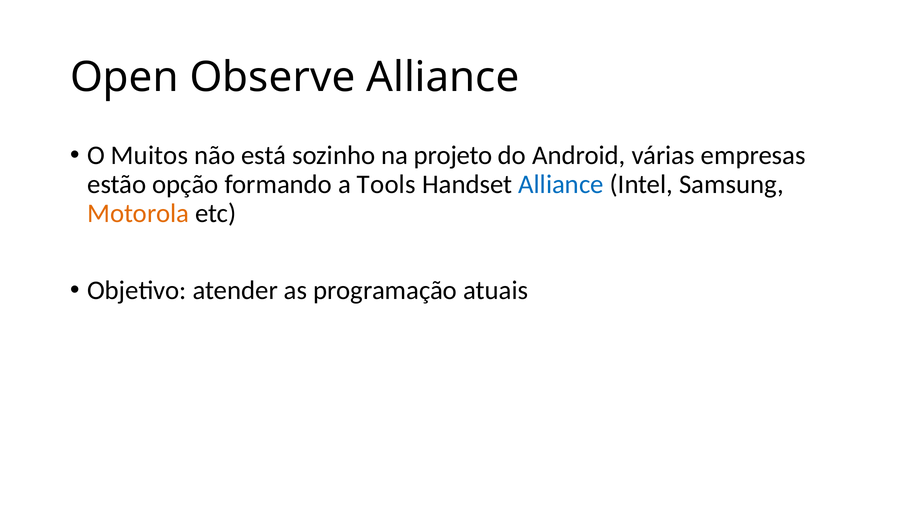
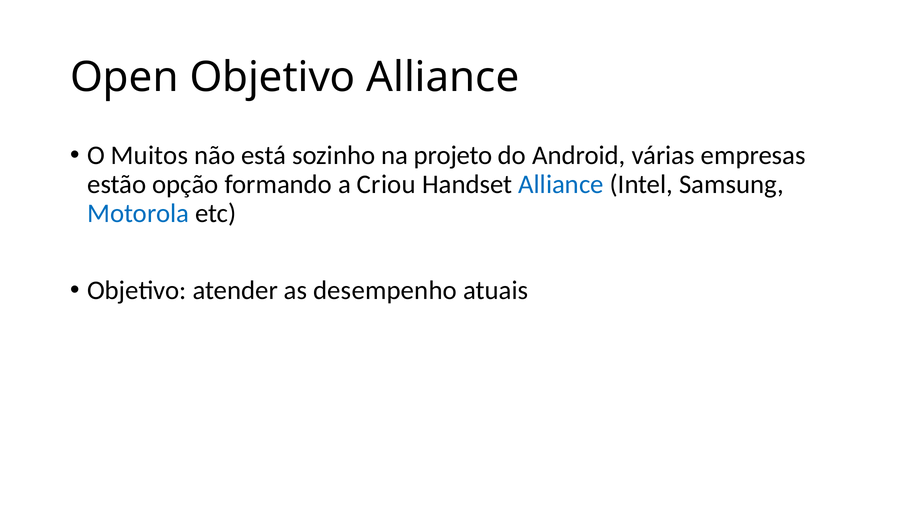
Open Observe: Observe -> Objetivo
Tools: Tools -> Criou
Motorola colour: orange -> blue
programação: programação -> desempenho
